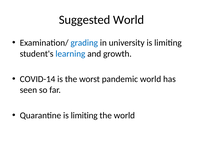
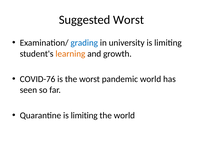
Suggested World: World -> Worst
learning colour: blue -> orange
COVID-14: COVID-14 -> COVID-76
